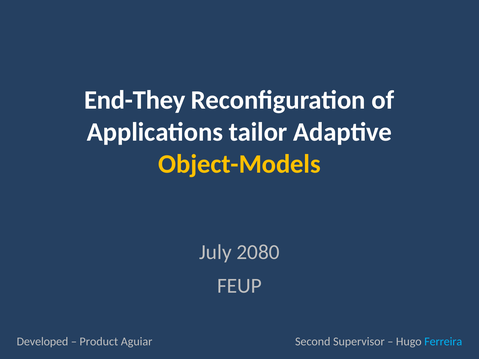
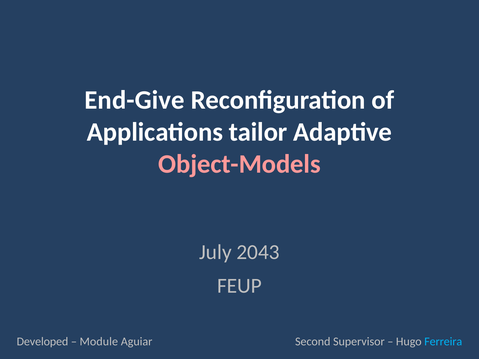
End-They: End-They -> End-Give
Object-Models colour: yellow -> pink
2080: 2080 -> 2043
Product: Product -> Module
